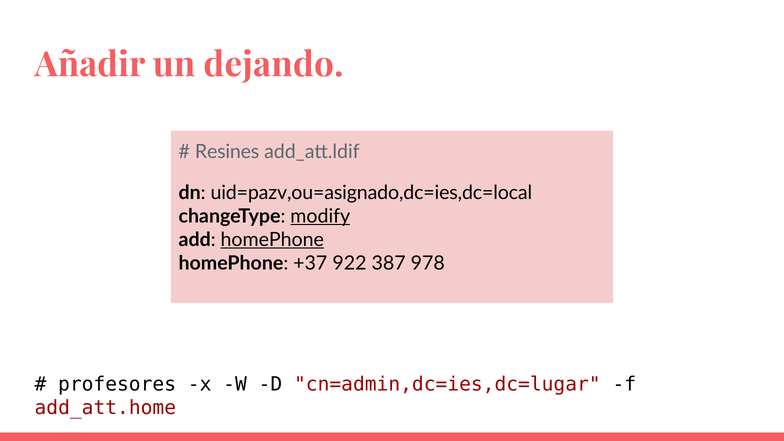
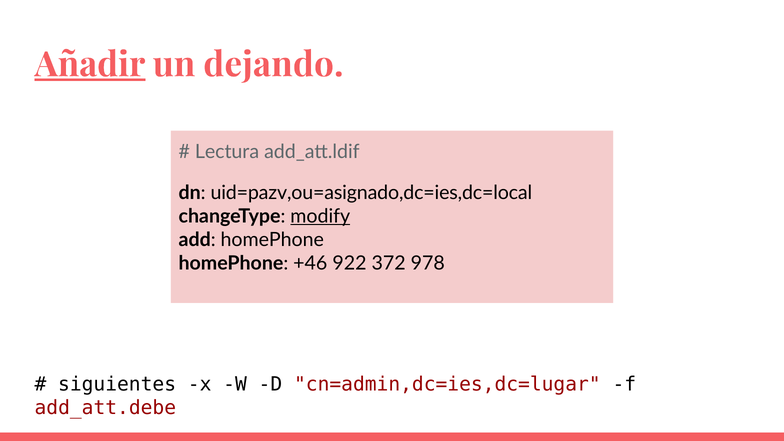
Añadir underline: none -> present
Resines: Resines -> Lectura
homePhone at (272, 240) underline: present -> none
+37: +37 -> +46
387: 387 -> 372
profesores: profesores -> siguientes
add_att.home: add_att.home -> add_att.debe
